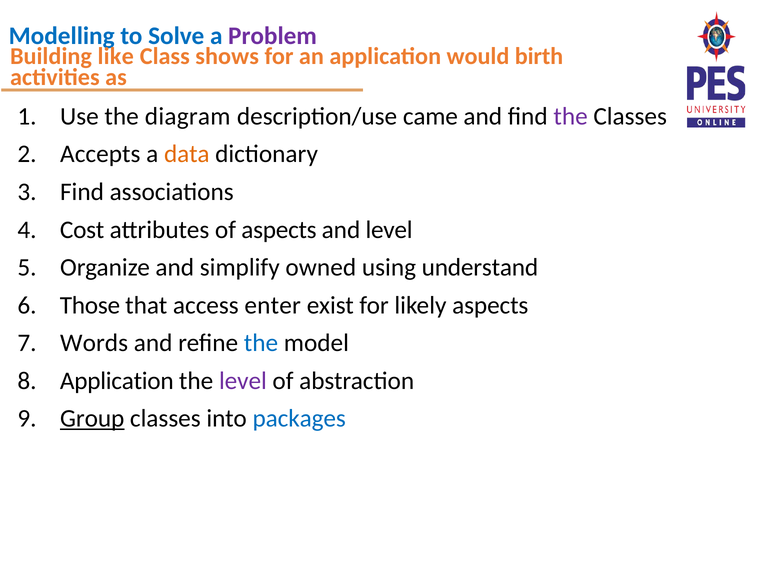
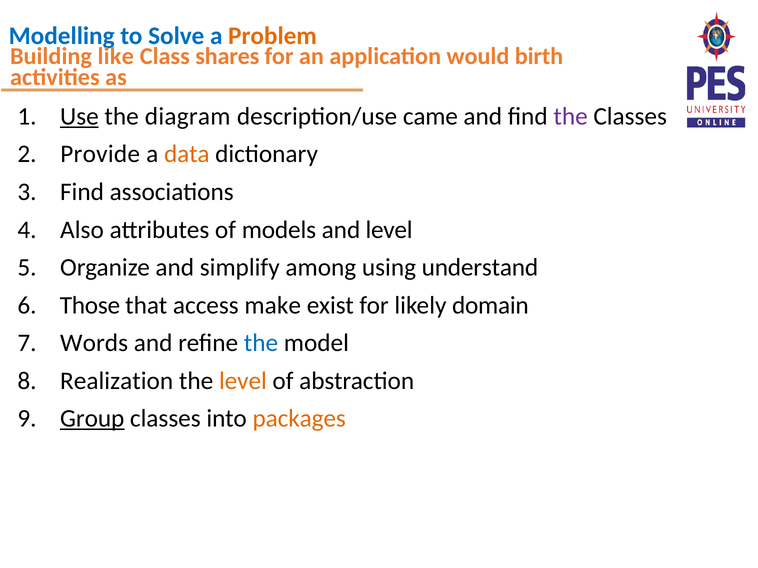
Problem colour: purple -> orange
shows: shows -> shares
Use underline: none -> present
Accepts: Accepts -> Provide
Cost: Cost -> Also
of aspects: aspects -> models
owned: owned -> among
enter: enter -> make
likely aspects: aspects -> domain
Application at (117, 381): Application -> Realization
level at (243, 381) colour: purple -> orange
packages colour: blue -> orange
